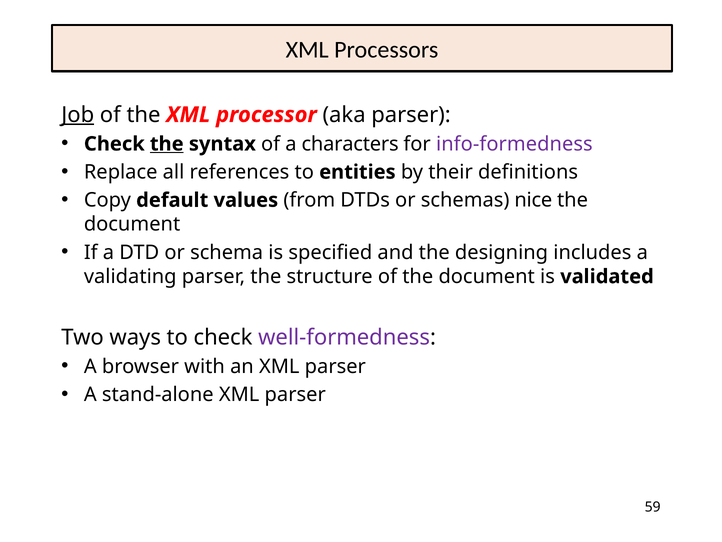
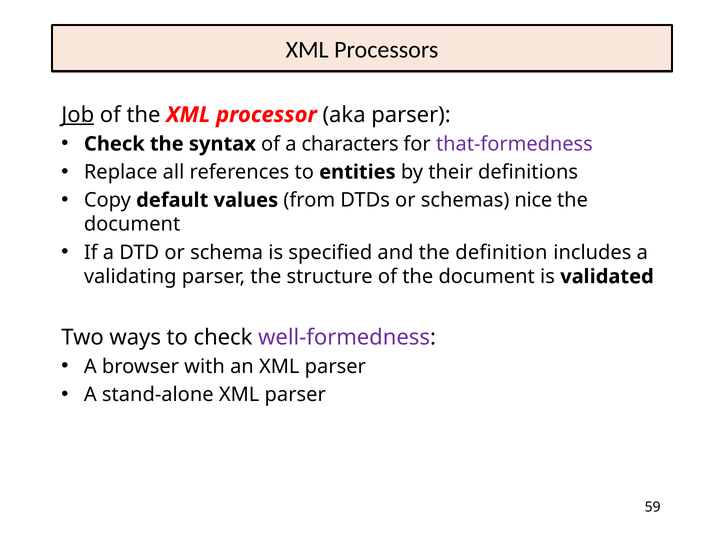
the at (167, 144) underline: present -> none
info-formedness: info-formedness -> that-formedness
designing: designing -> definition
